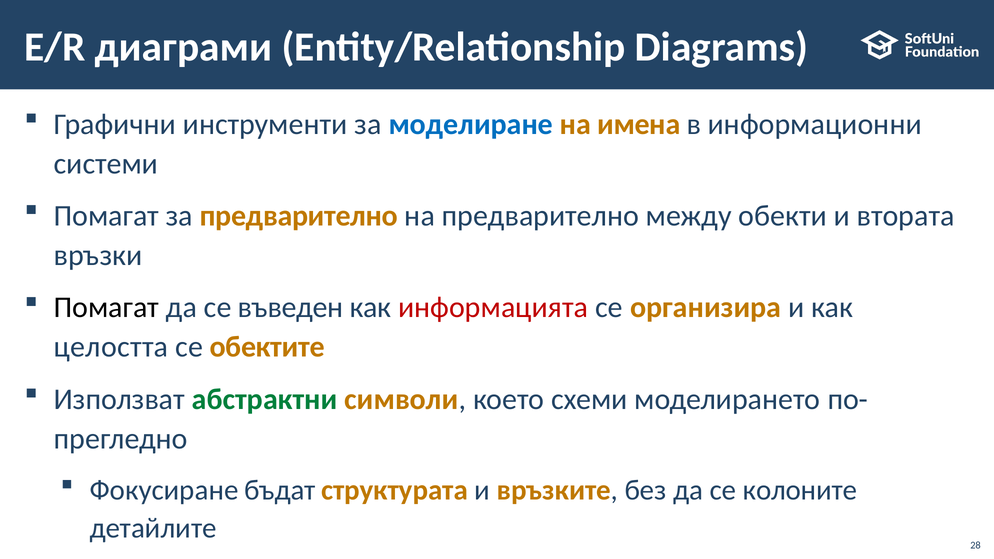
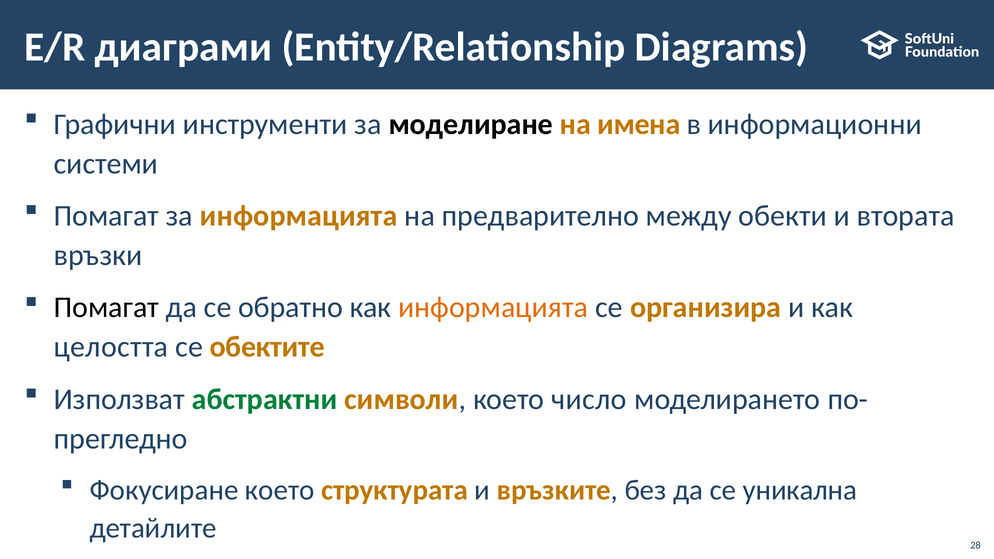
моделиране colour: blue -> black
за предварително: предварително -> информацията
въведен: въведен -> обратно
информацията at (493, 308) colour: red -> orange
схеми: схеми -> число
Фокусиране бъдат: бъдат -> което
колоните: колоните -> уникална
